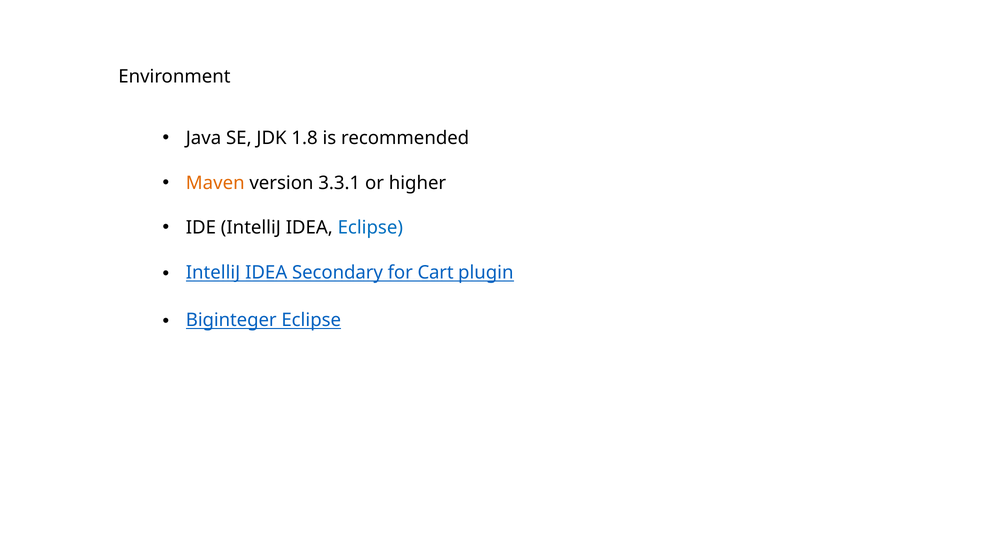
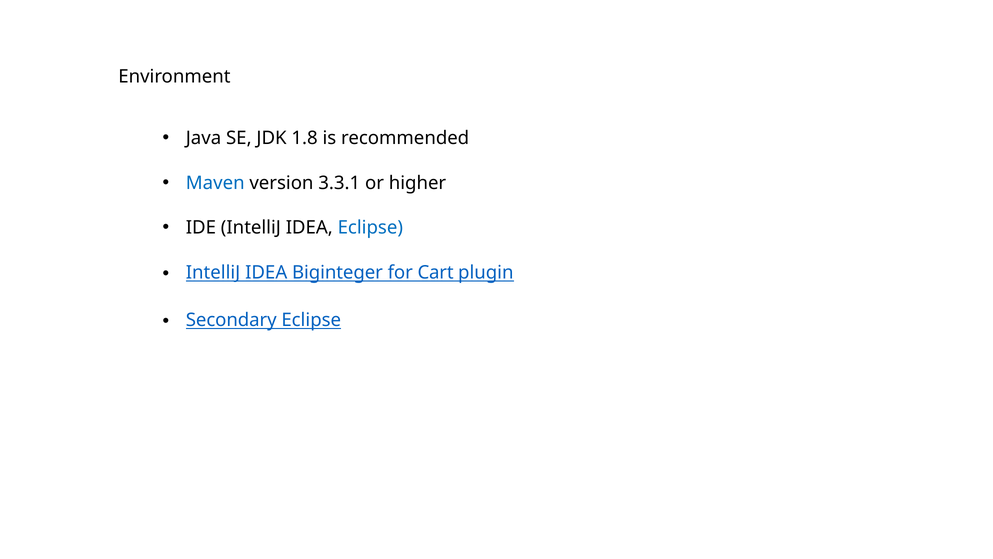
Maven colour: orange -> blue
Secondary: Secondary -> Biginteger
Biginteger: Biginteger -> Secondary
